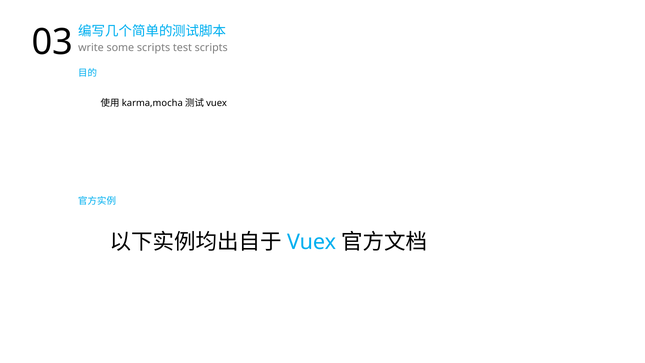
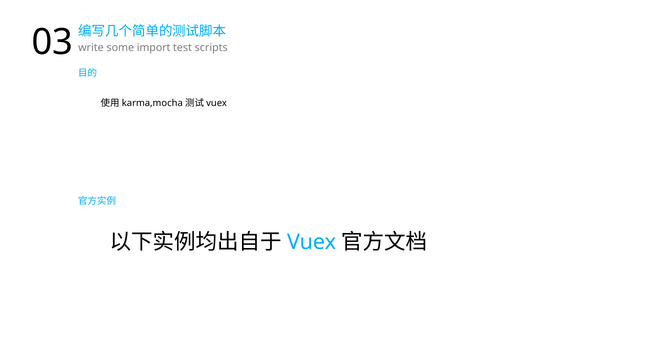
some scripts: scripts -> import
